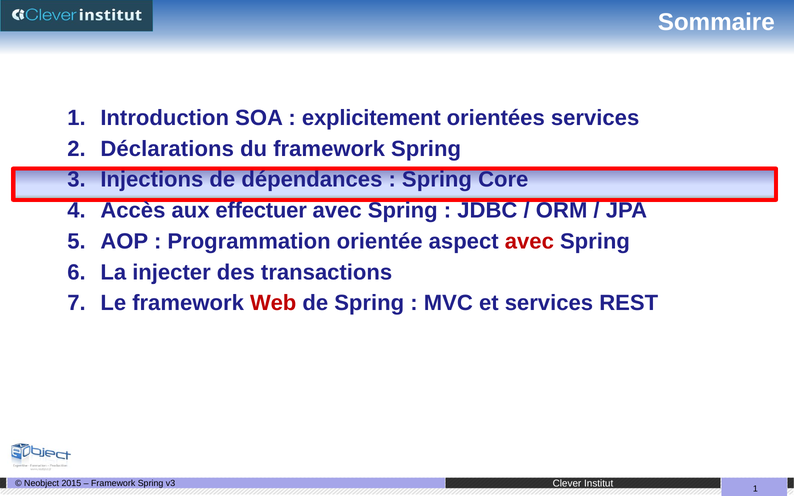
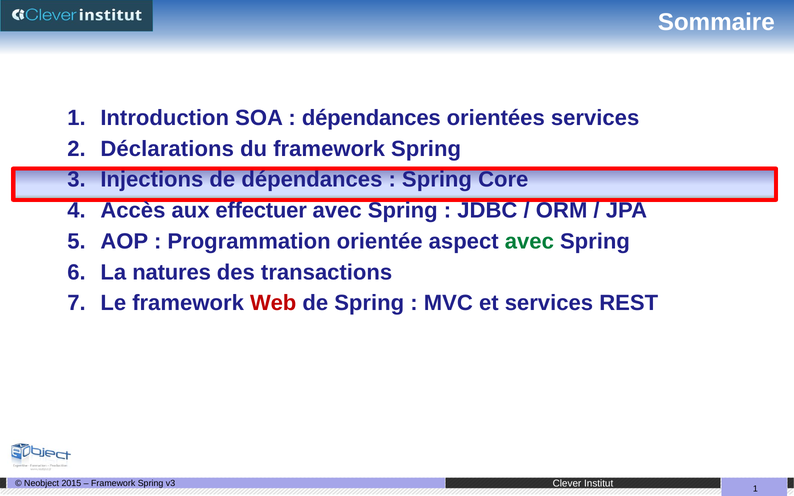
explicitement at (371, 118): explicitement -> dépendances
avec at (529, 242) colour: red -> green
injecter: injecter -> natures
